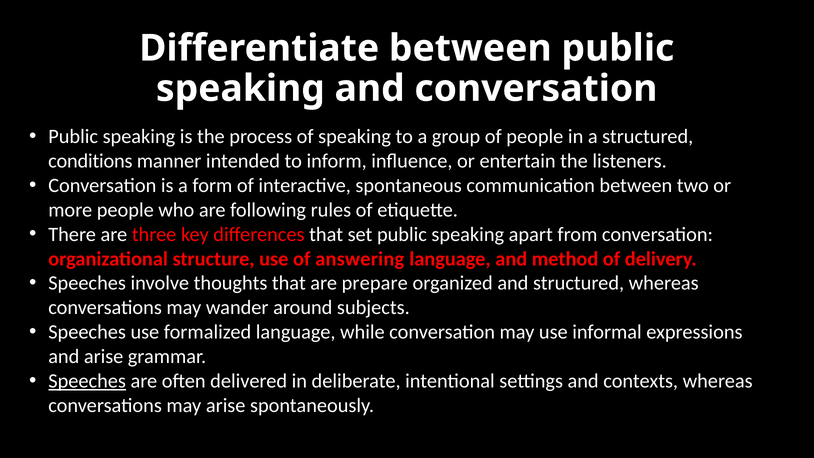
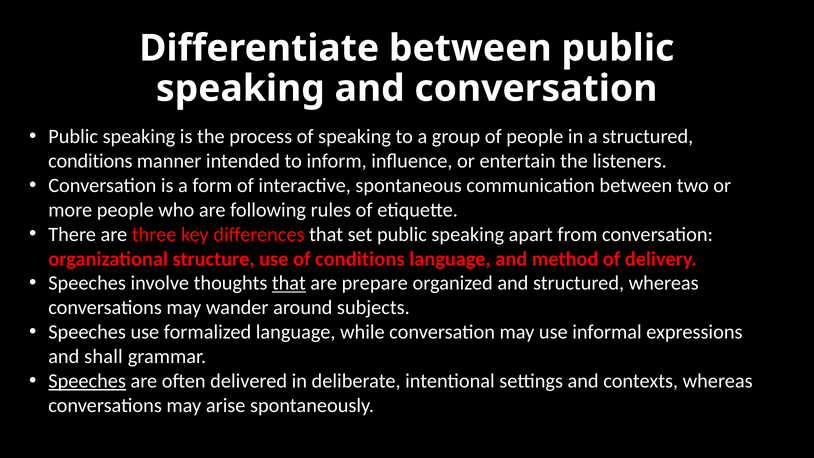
of answering: answering -> conditions
that at (289, 283) underline: none -> present
and arise: arise -> shall
